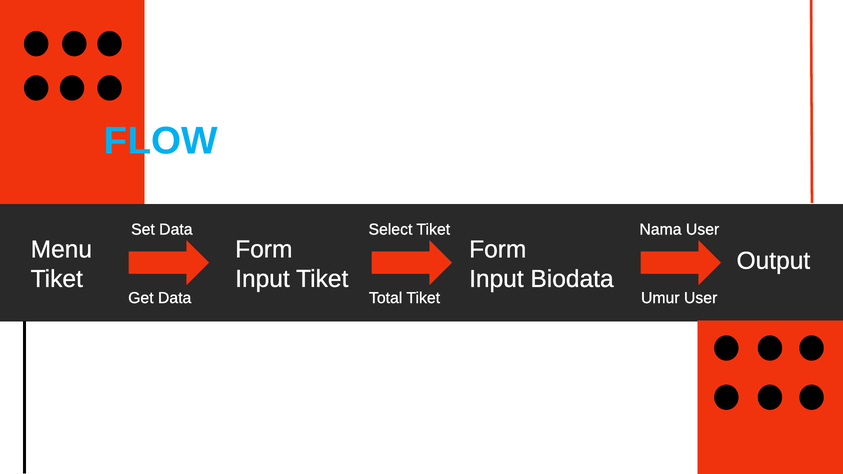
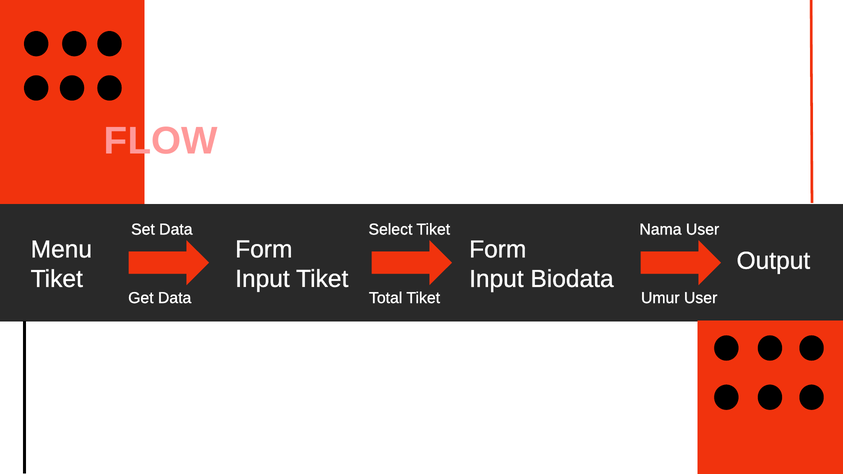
FLOW colour: light blue -> pink
